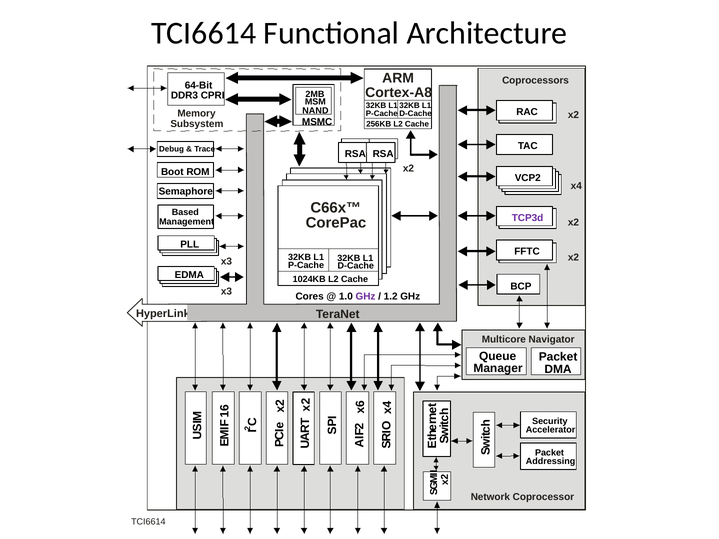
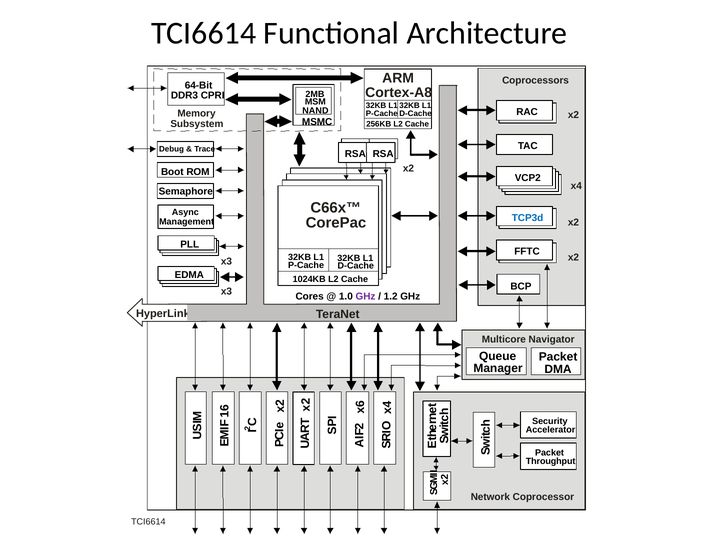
Based: Based -> Async
TCP3d colour: purple -> blue
Addressing: Addressing -> Throughput
